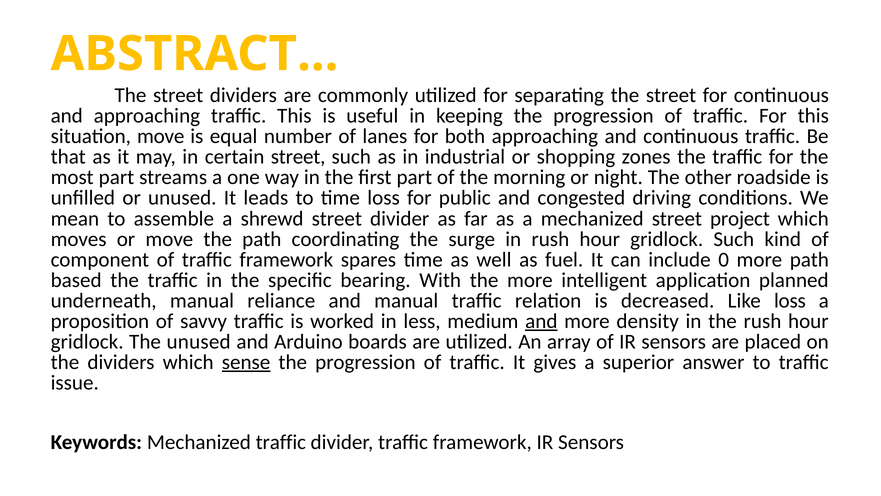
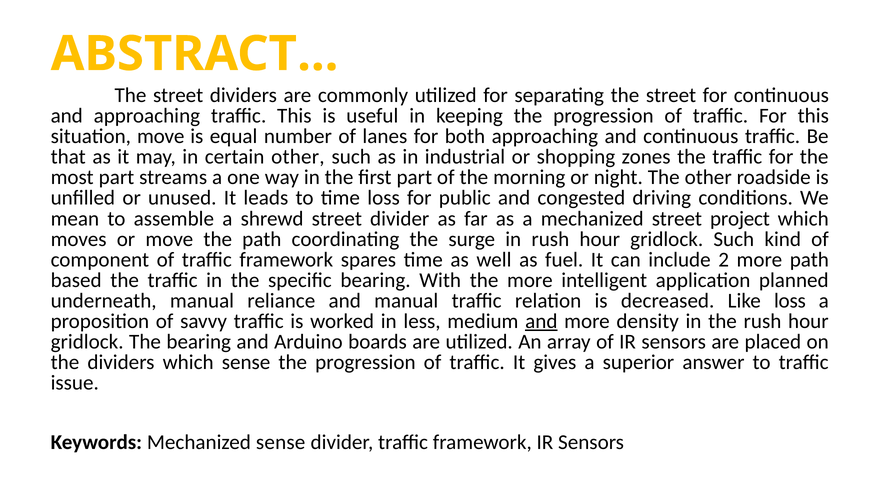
certain street: street -> other
0: 0 -> 2
The unused: unused -> bearing
sense at (246, 362) underline: present -> none
Mechanized traffic: traffic -> sense
